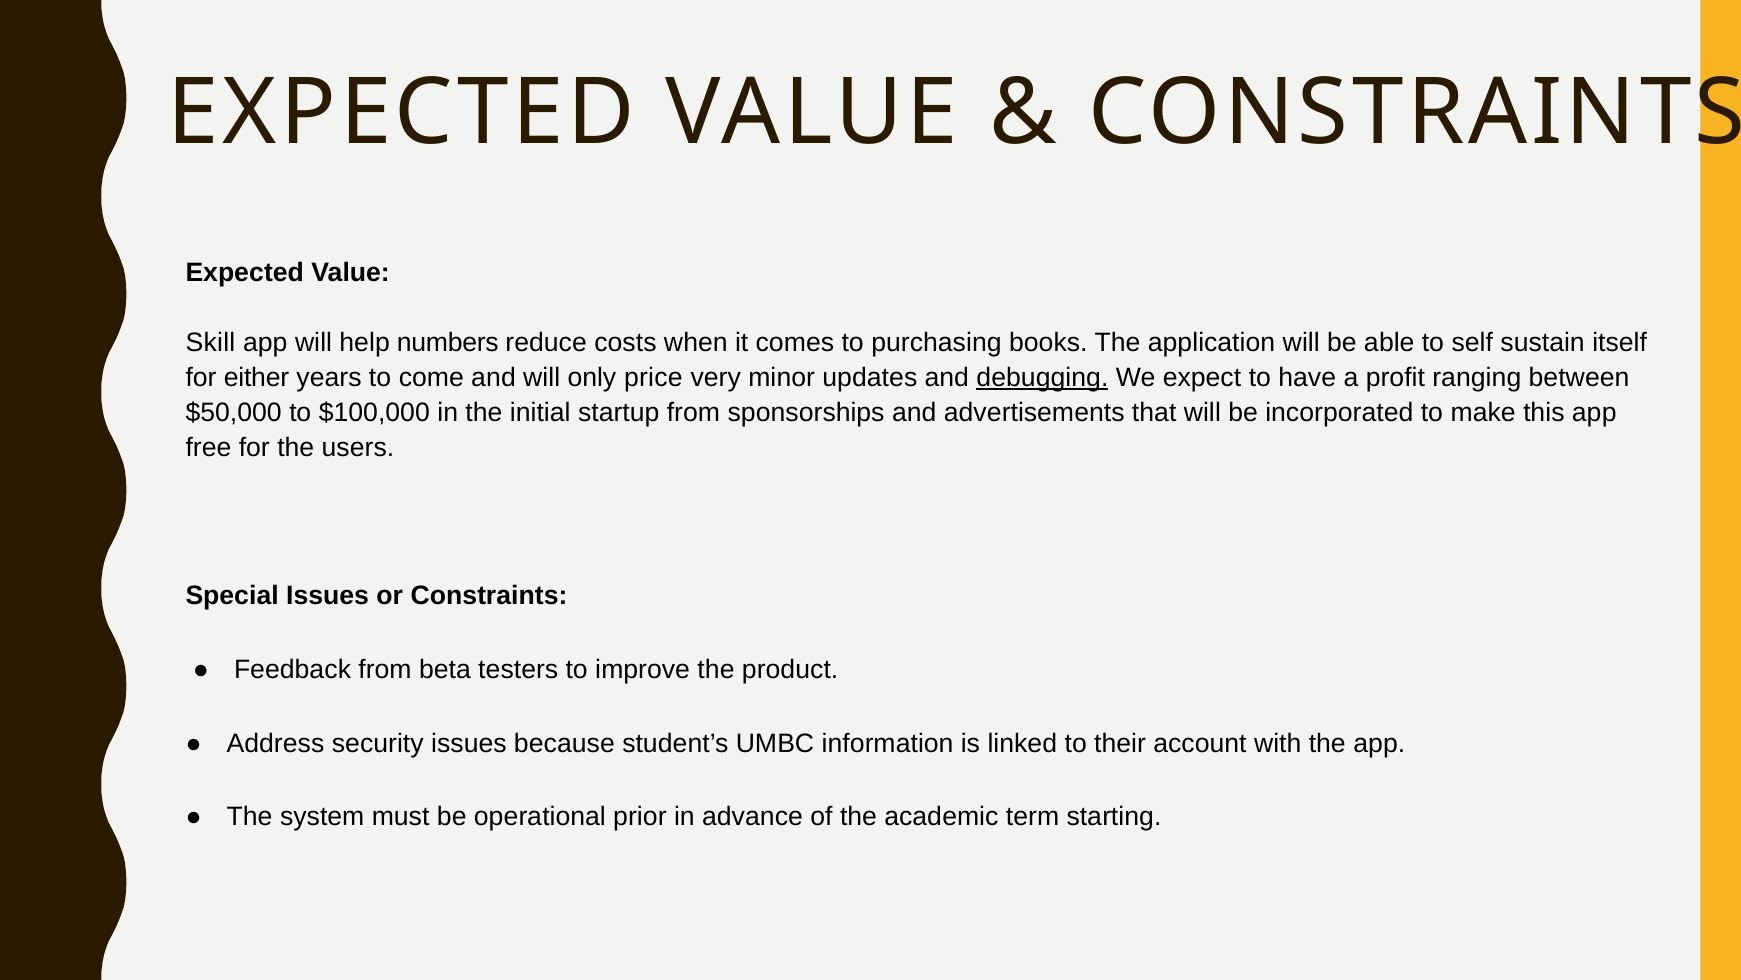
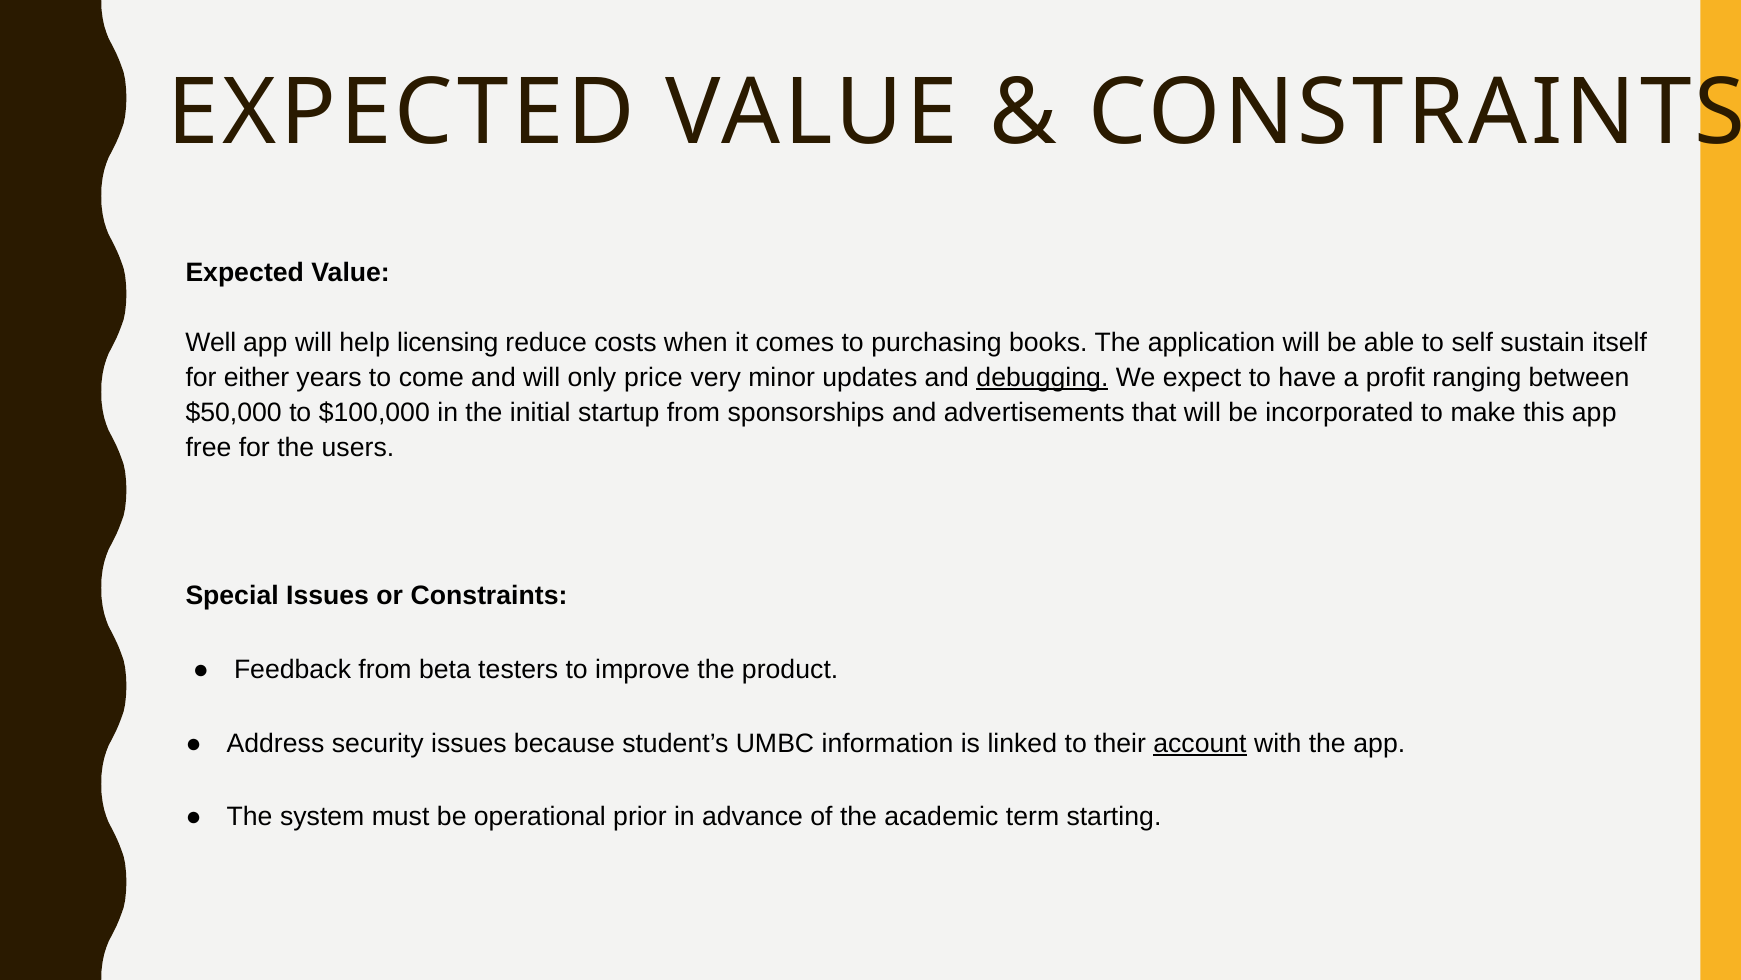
Skill: Skill -> Well
numbers: numbers -> licensing
account underline: none -> present
